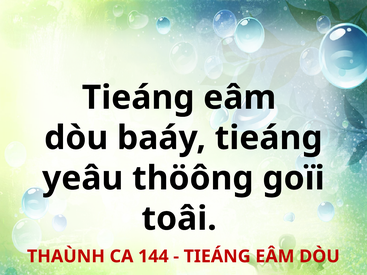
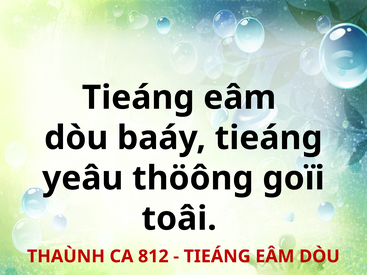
144: 144 -> 812
